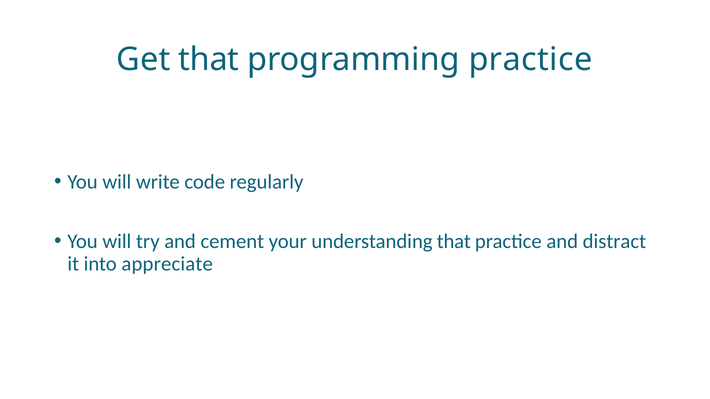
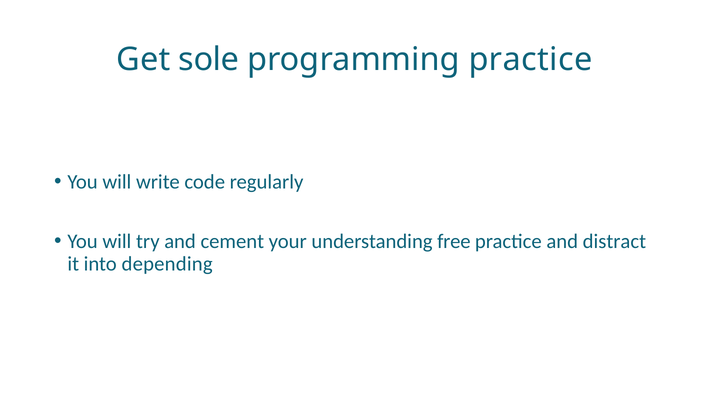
Get that: that -> sole
understanding that: that -> free
appreciate: appreciate -> depending
